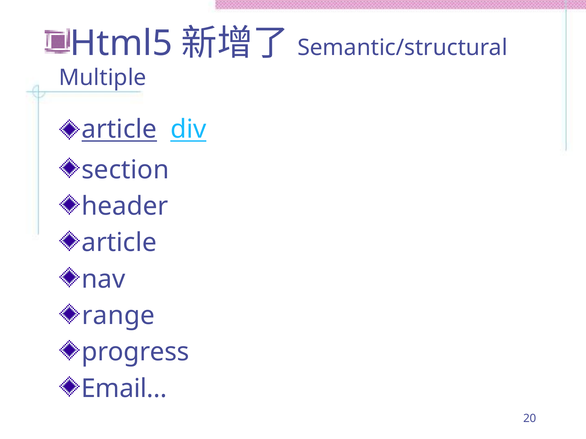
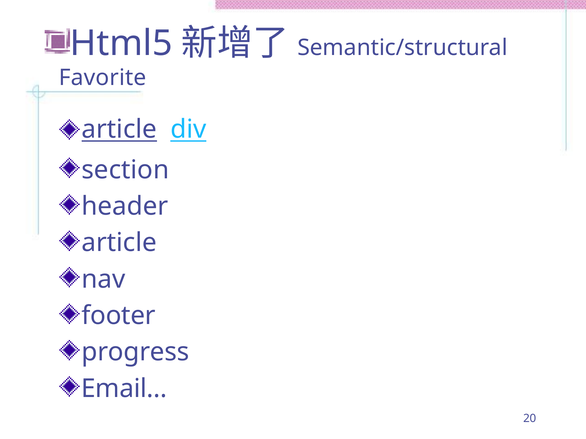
Multiple: Multiple -> Favorite
range: range -> footer
